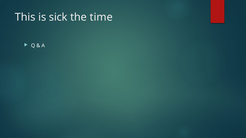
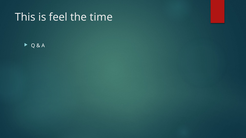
sick: sick -> feel
